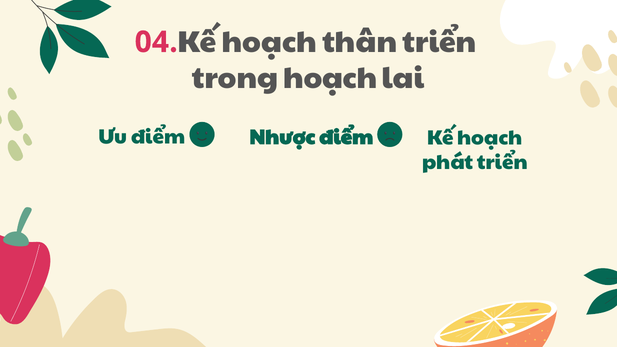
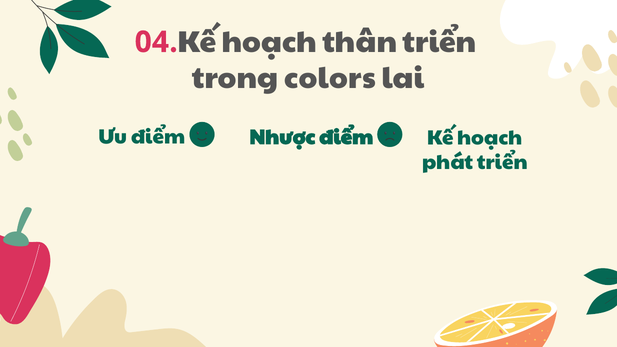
trong hoạch: hoạch -> colors
